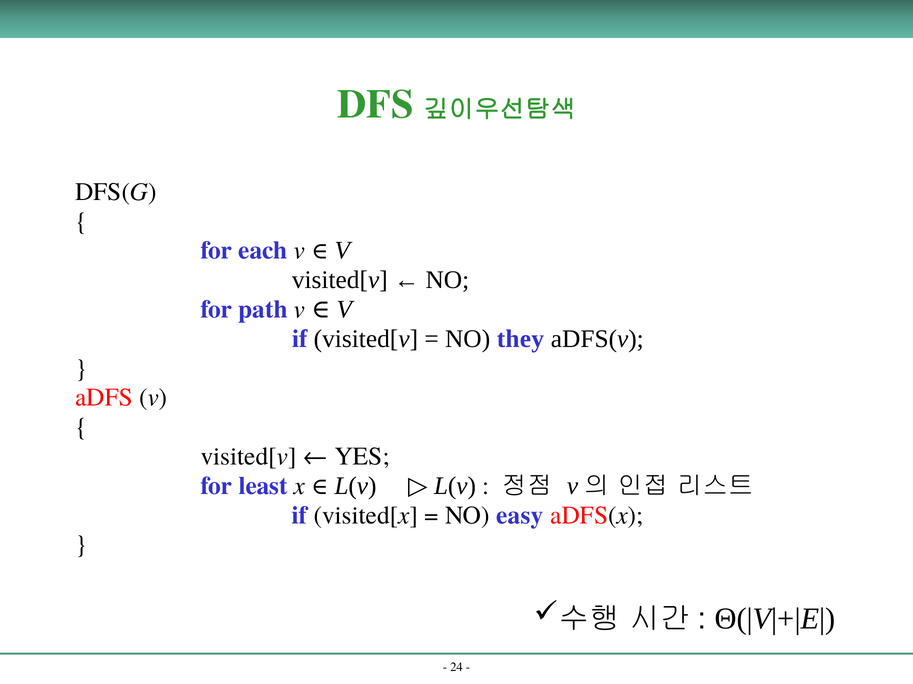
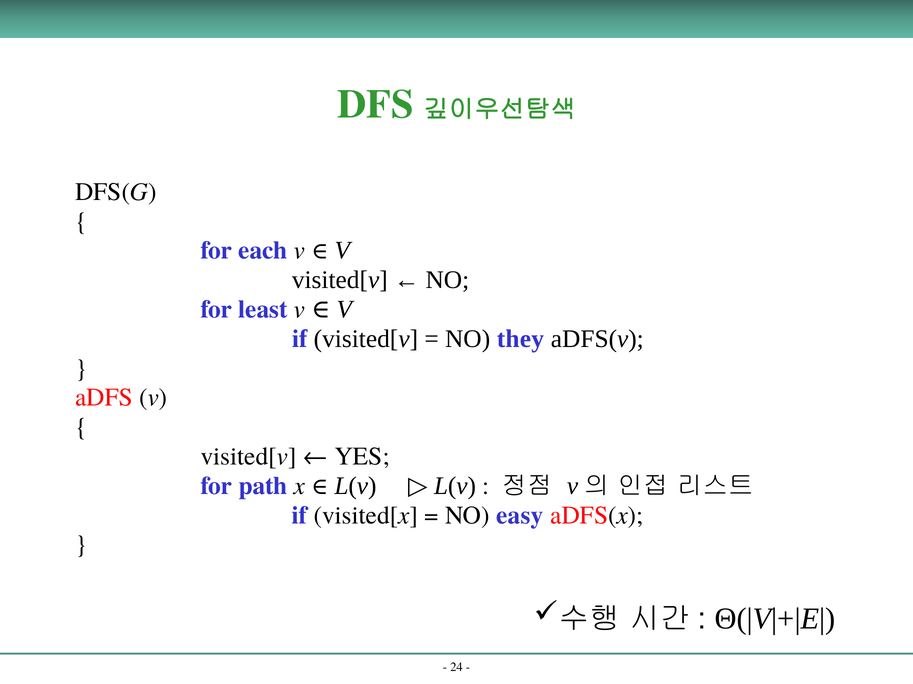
path: path -> least
least: least -> path
